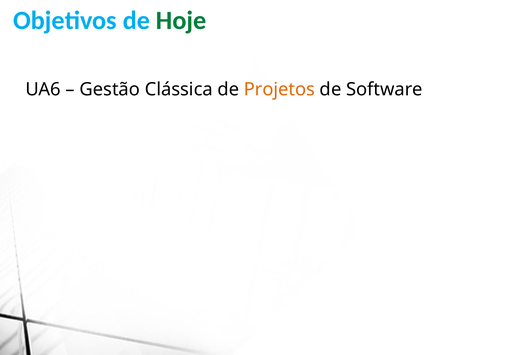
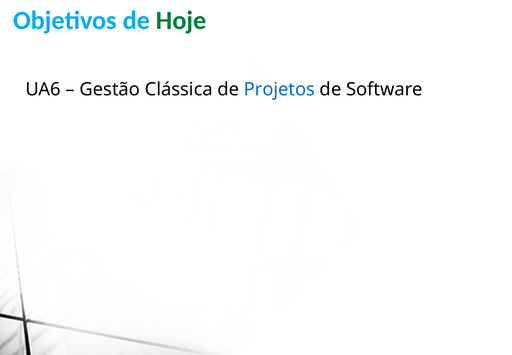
Projetos colour: orange -> blue
